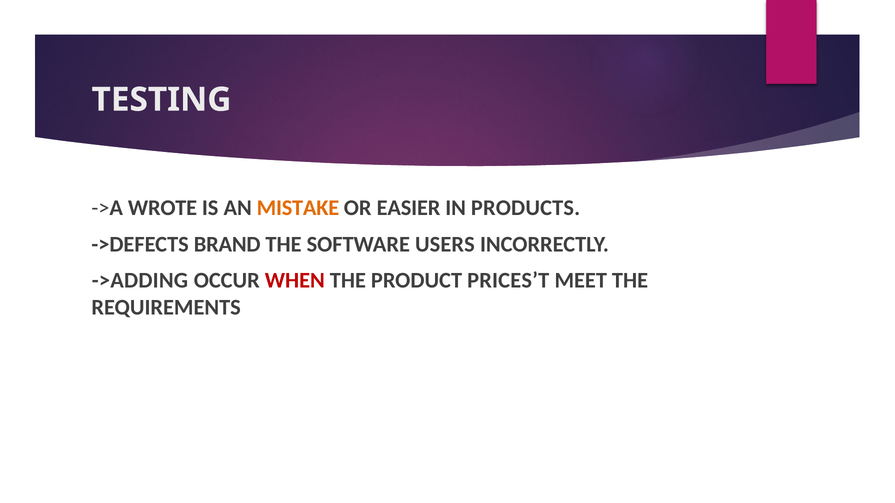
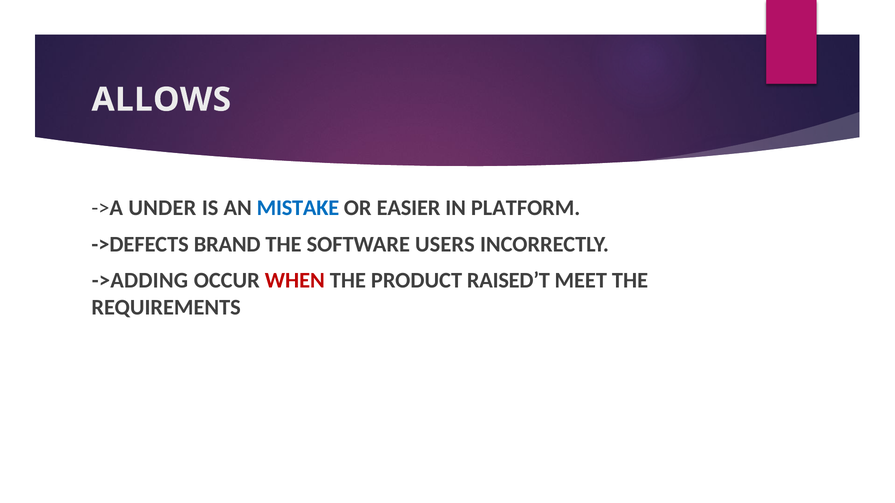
TESTING: TESTING -> ALLOWS
WROTE: WROTE -> UNDER
MISTAKE colour: orange -> blue
PRODUCTS: PRODUCTS -> PLATFORM
PRICES’T: PRICES’T -> RAISED’T
